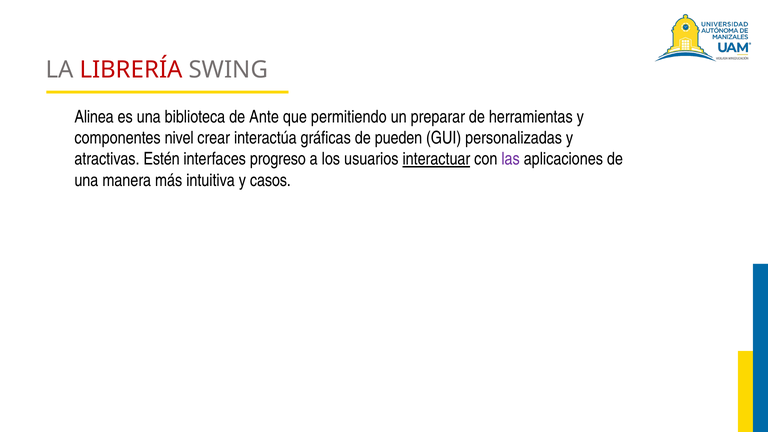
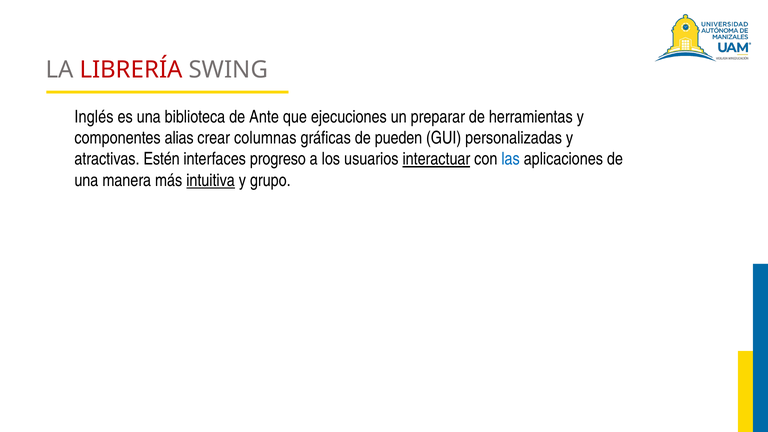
Alinea: Alinea -> Inglés
permitiendo: permitiendo -> ejecuciones
nivel: nivel -> alias
interactúa: interactúa -> columnas
las colour: purple -> blue
intuitiva underline: none -> present
casos: casos -> grupo
